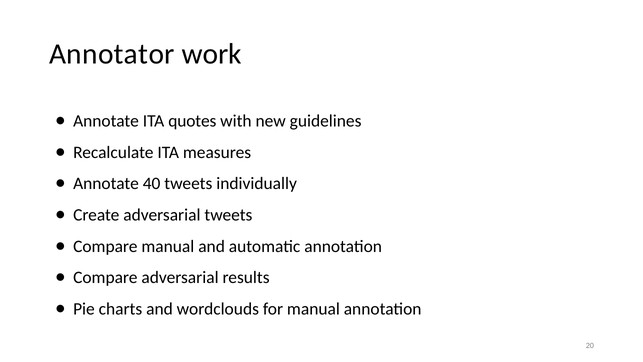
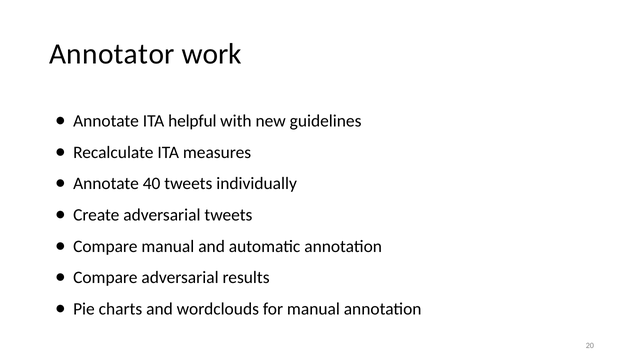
quotes: quotes -> helpful
